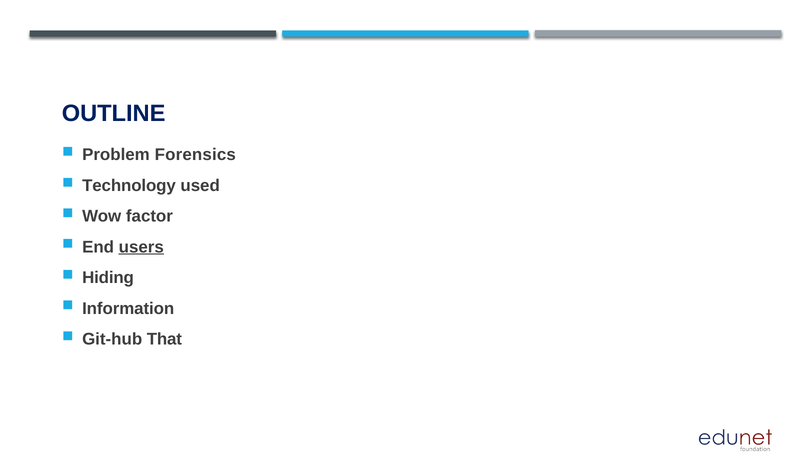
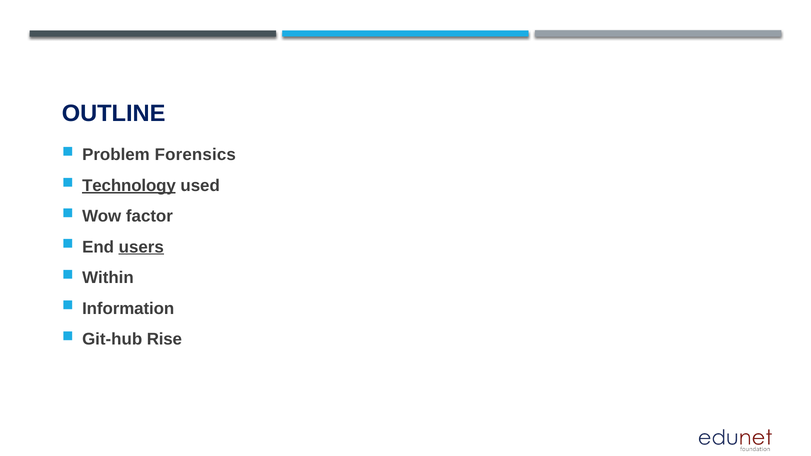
Technology underline: none -> present
Hiding: Hiding -> Within
That: That -> Rise
